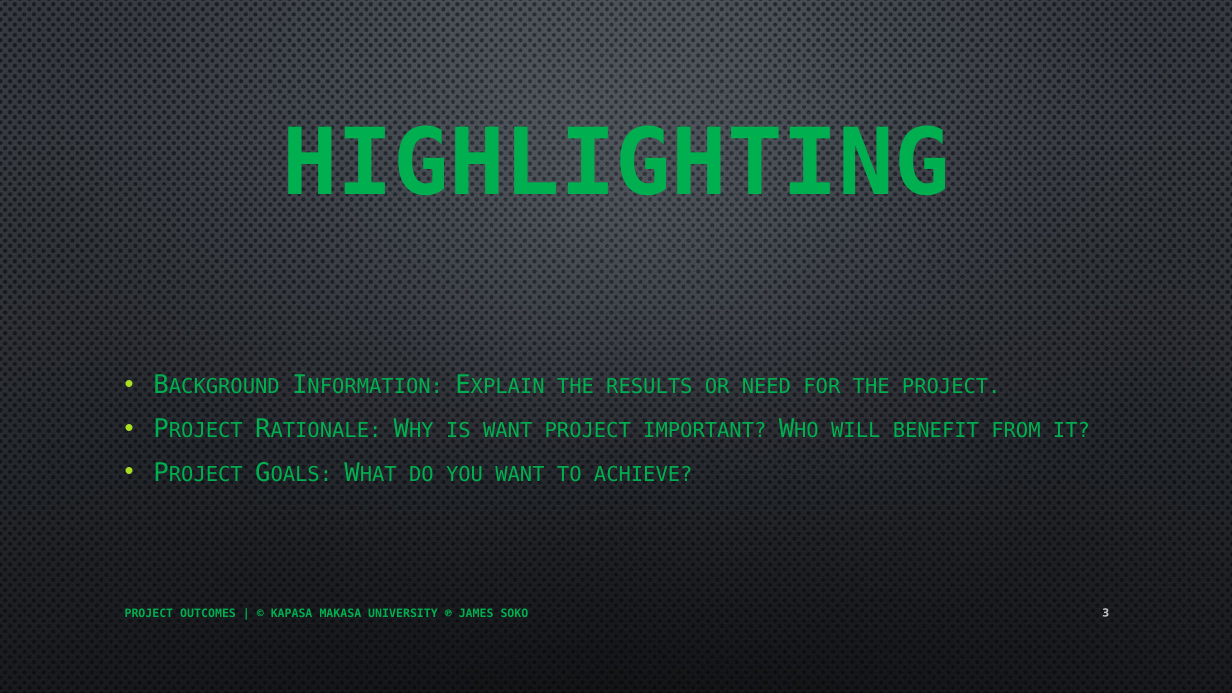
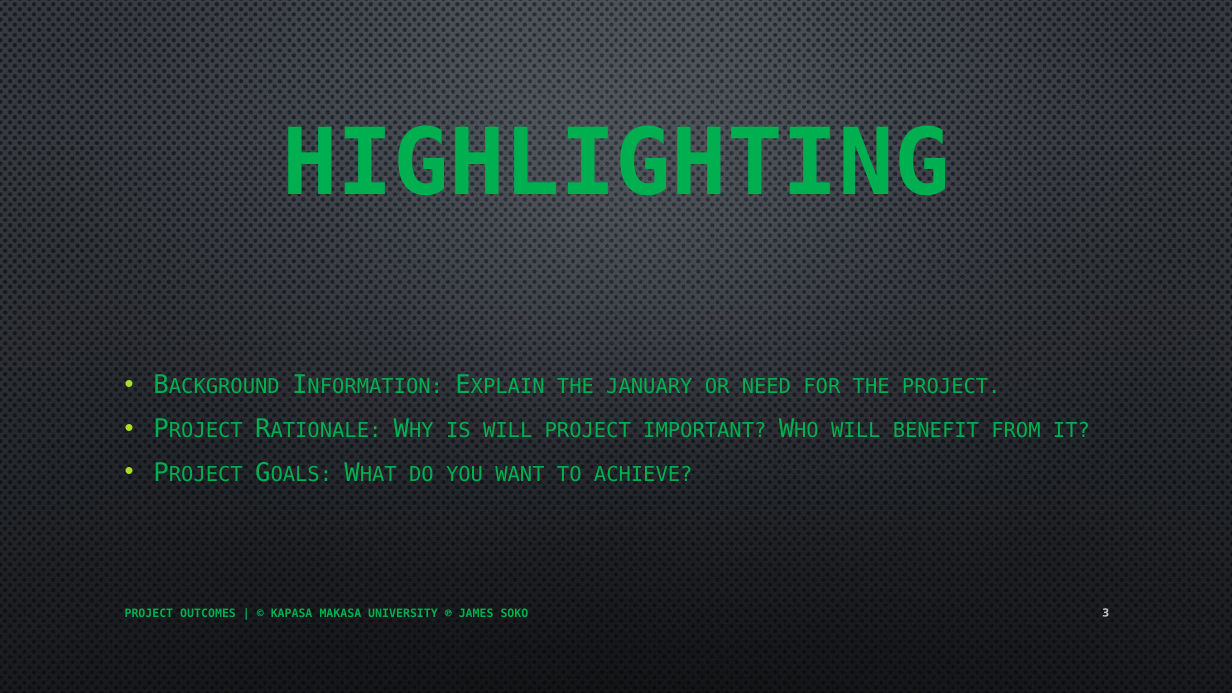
RESULTS: RESULTS -> JANUARY
IS WANT: WANT -> WILL
